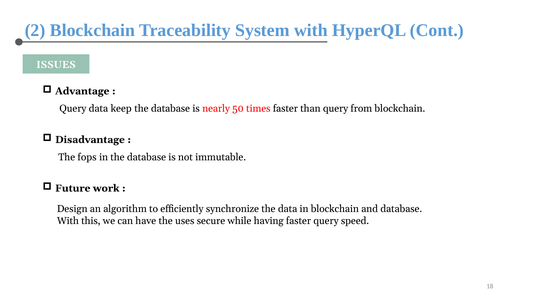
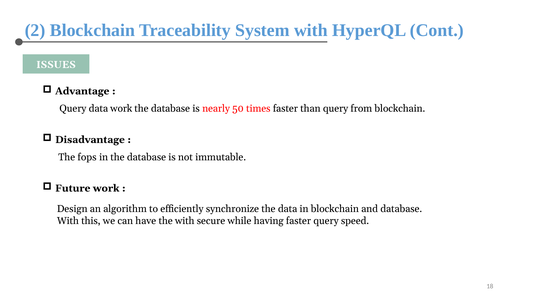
data keep: keep -> work
the uses: uses -> with
